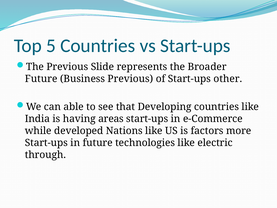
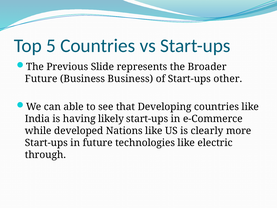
Business Previous: Previous -> Business
areas: areas -> likely
factors: factors -> clearly
